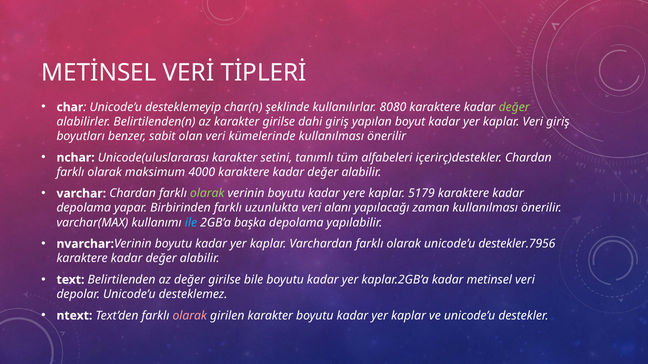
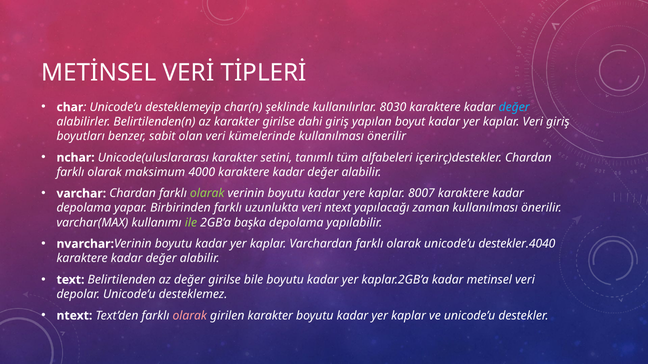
8080: 8080 -> 8030
değer at (514, 107) colour: light green -> light blue
5179: 5179 -> 8007
veri alanı: alanı -> ntext
ile colour: light blue -> light green
destekler.7956: destekler.7956 -> destekler.4040
